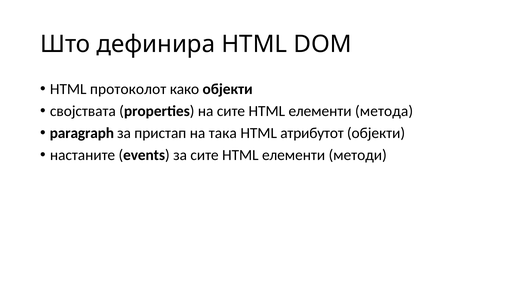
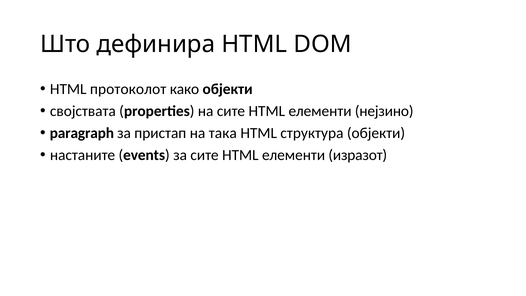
метода: метода -> нејзино
атрибутот: атрибутот -> структура
методи: методи -> изразот
